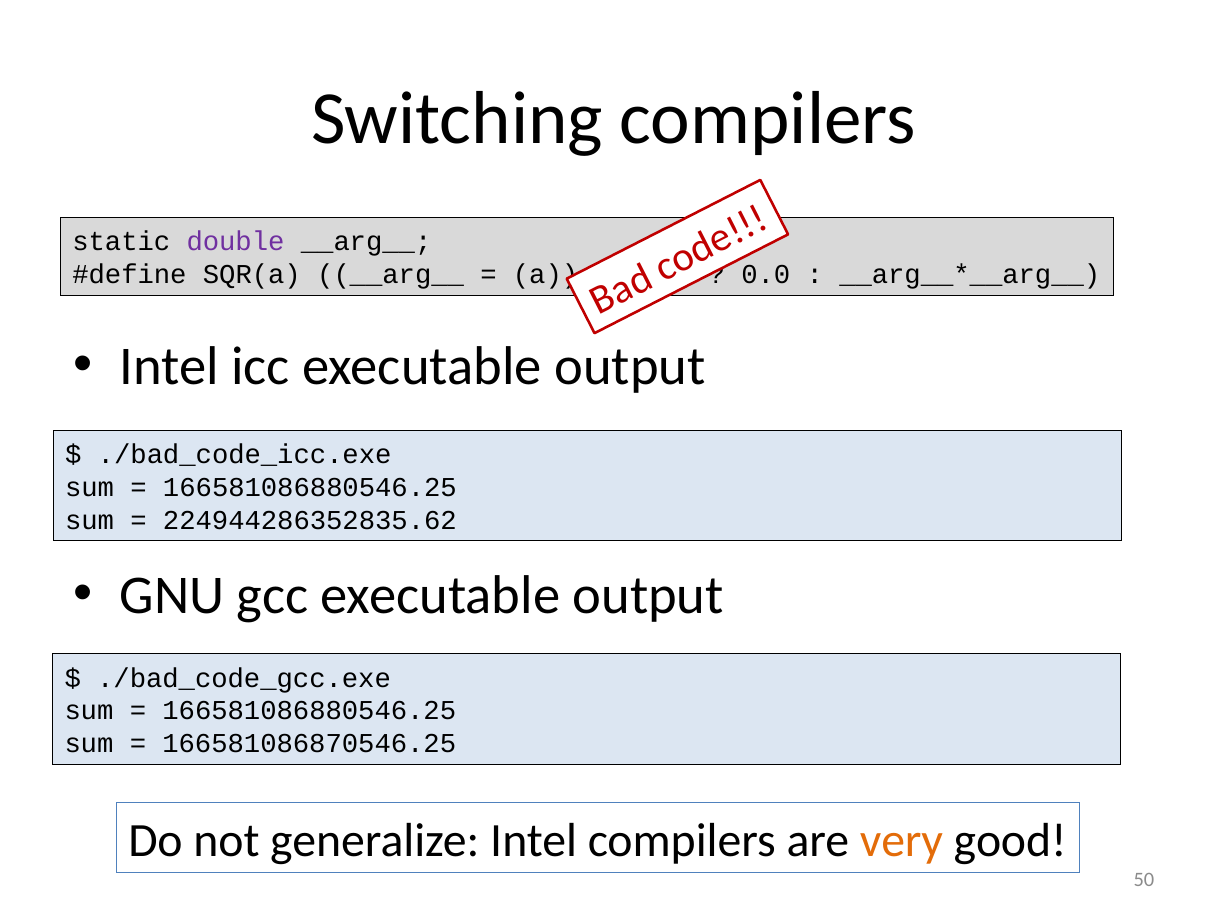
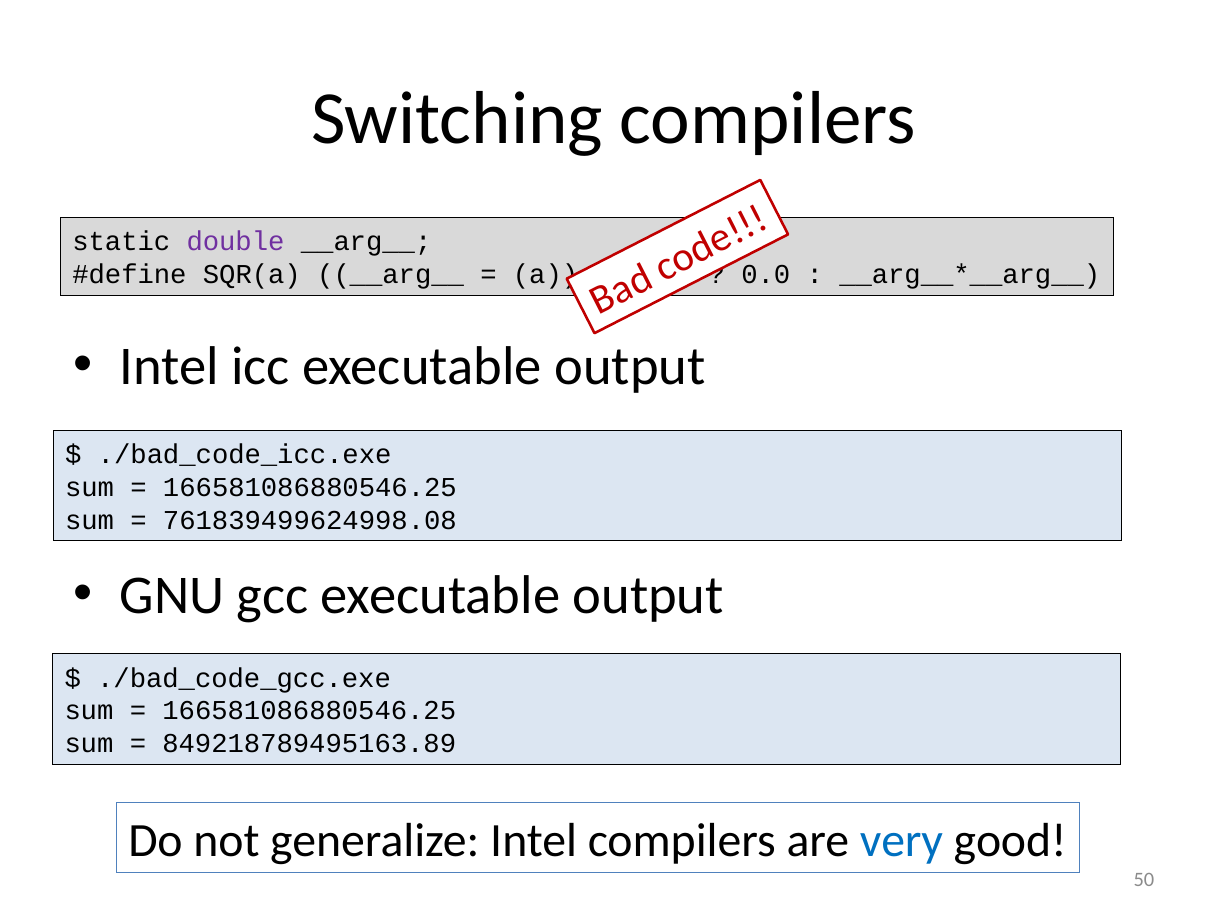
224944286352835.62: 224944286352835.62 -> 761839499624998.08
166581086870546.25: 166581086870546.25 -> 849218789495163.89
very colour: orange -> blue
